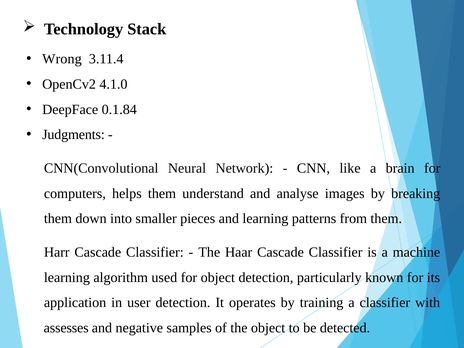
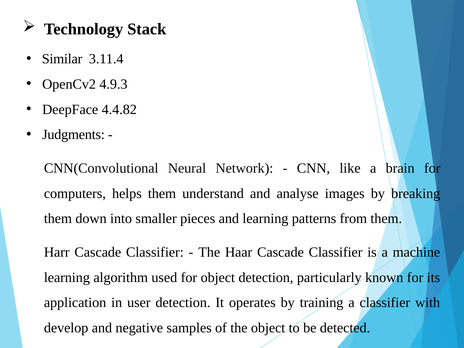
Wrong: Wrong -> Similar
4.1.0: 4.1.0 -> 4.9.3
0.1.84: 0.1.84 -> 4.4.82
assesses: assesses -> develop
